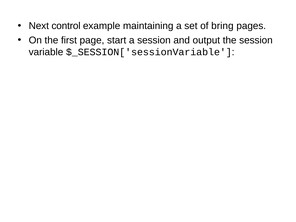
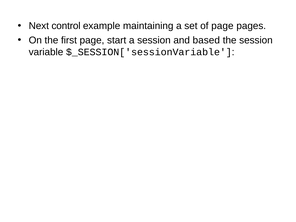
of bring: bring -> page
output: output -> based
